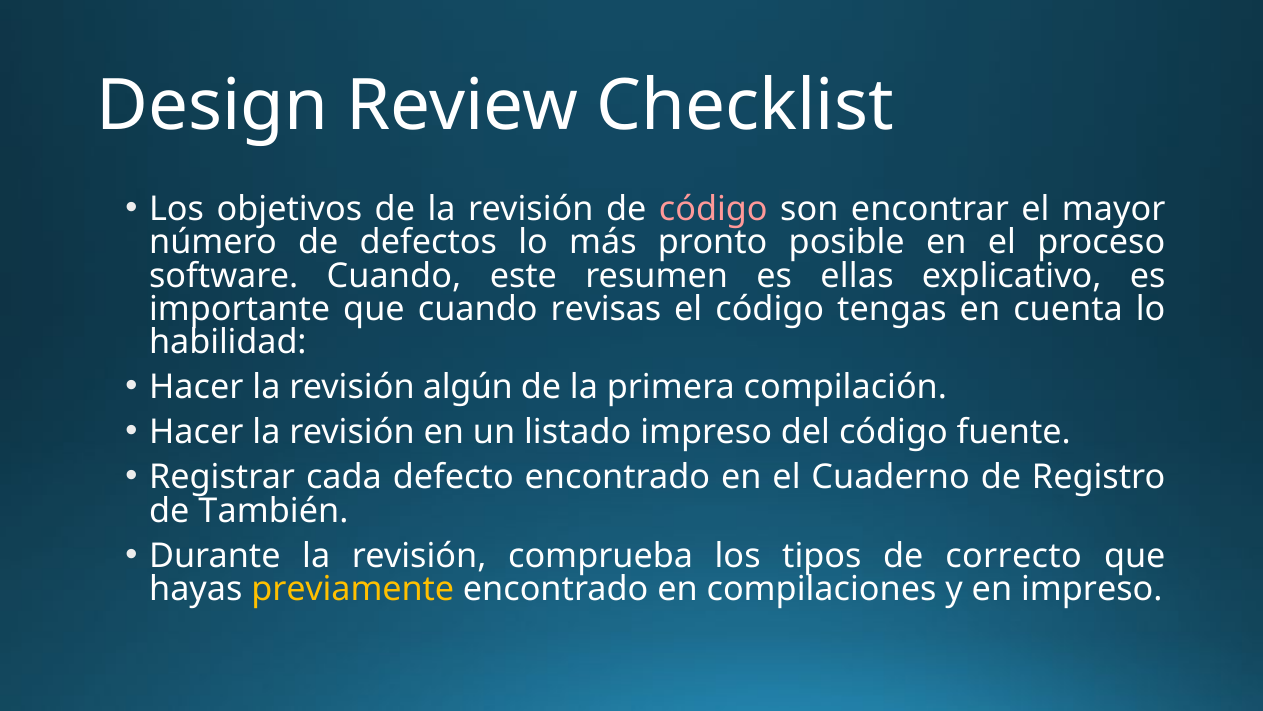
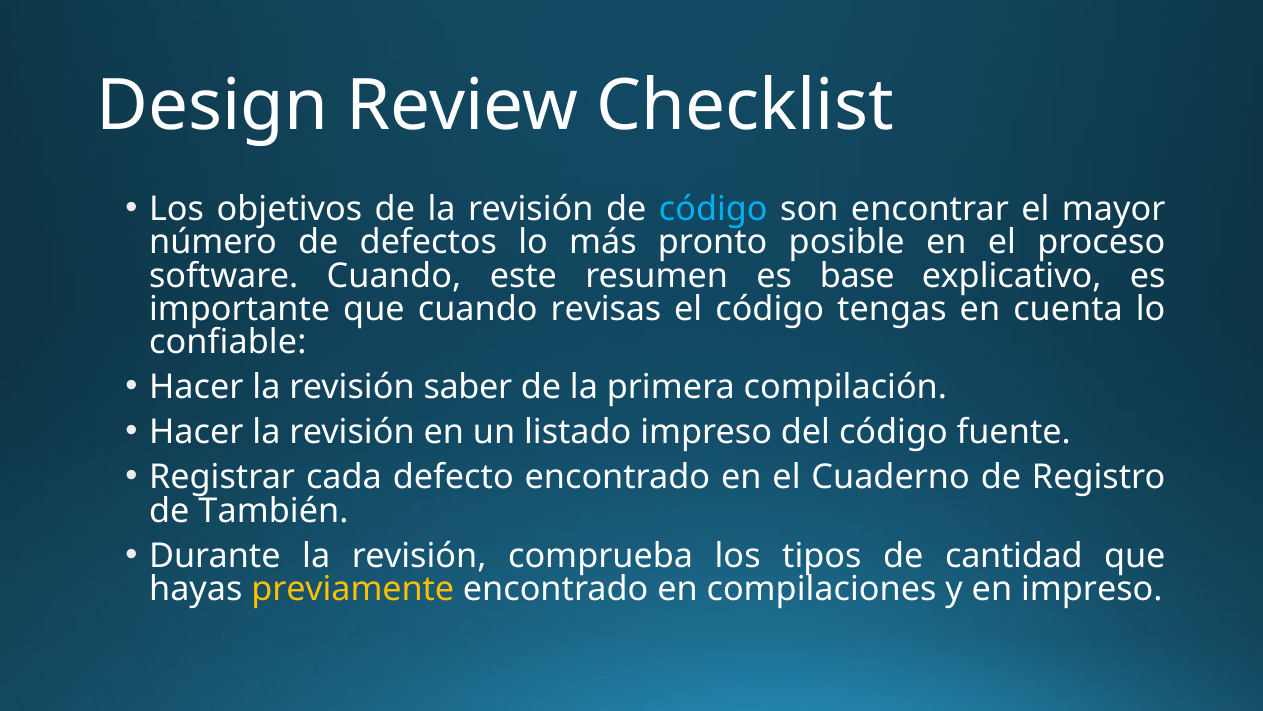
código at (713, 209) colour: pink -> light blue
ellas: ellas -> base
habilidad: habilidad -> confiable
algún: algún -> saber
correcto: correcto -> cantidad
